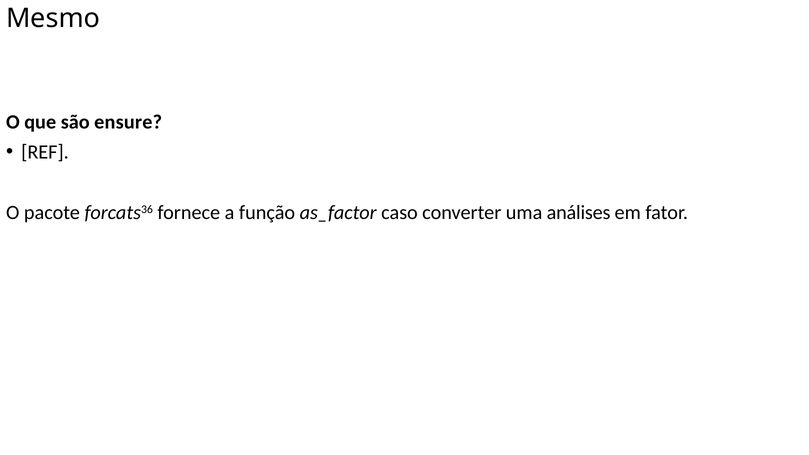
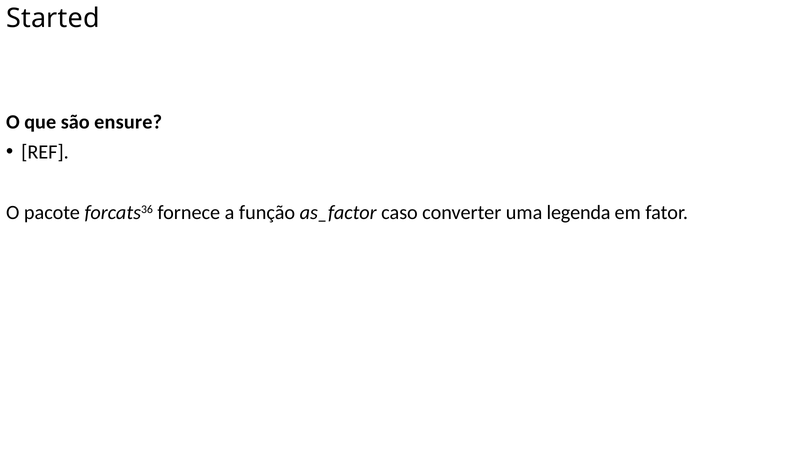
Mesmo: Mesmo -> Started
análises: análises -> legenda
